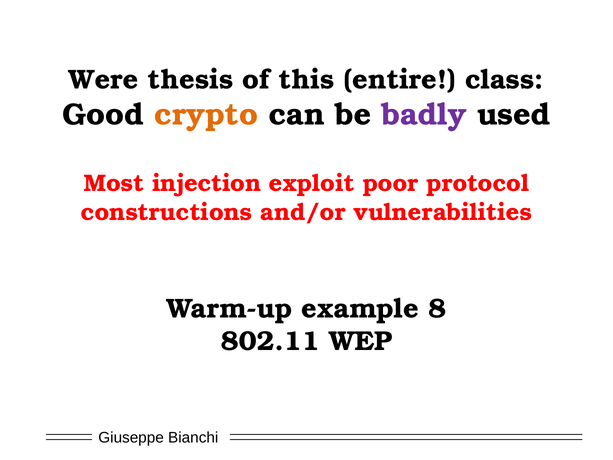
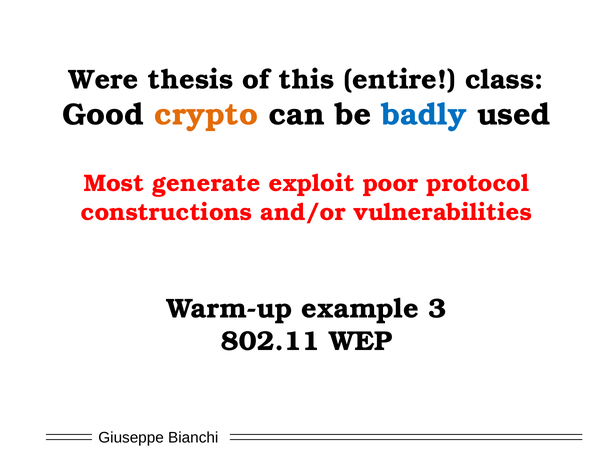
badly colour: purple -> blue
injection: injection -> generate
8: 8 -> 3
